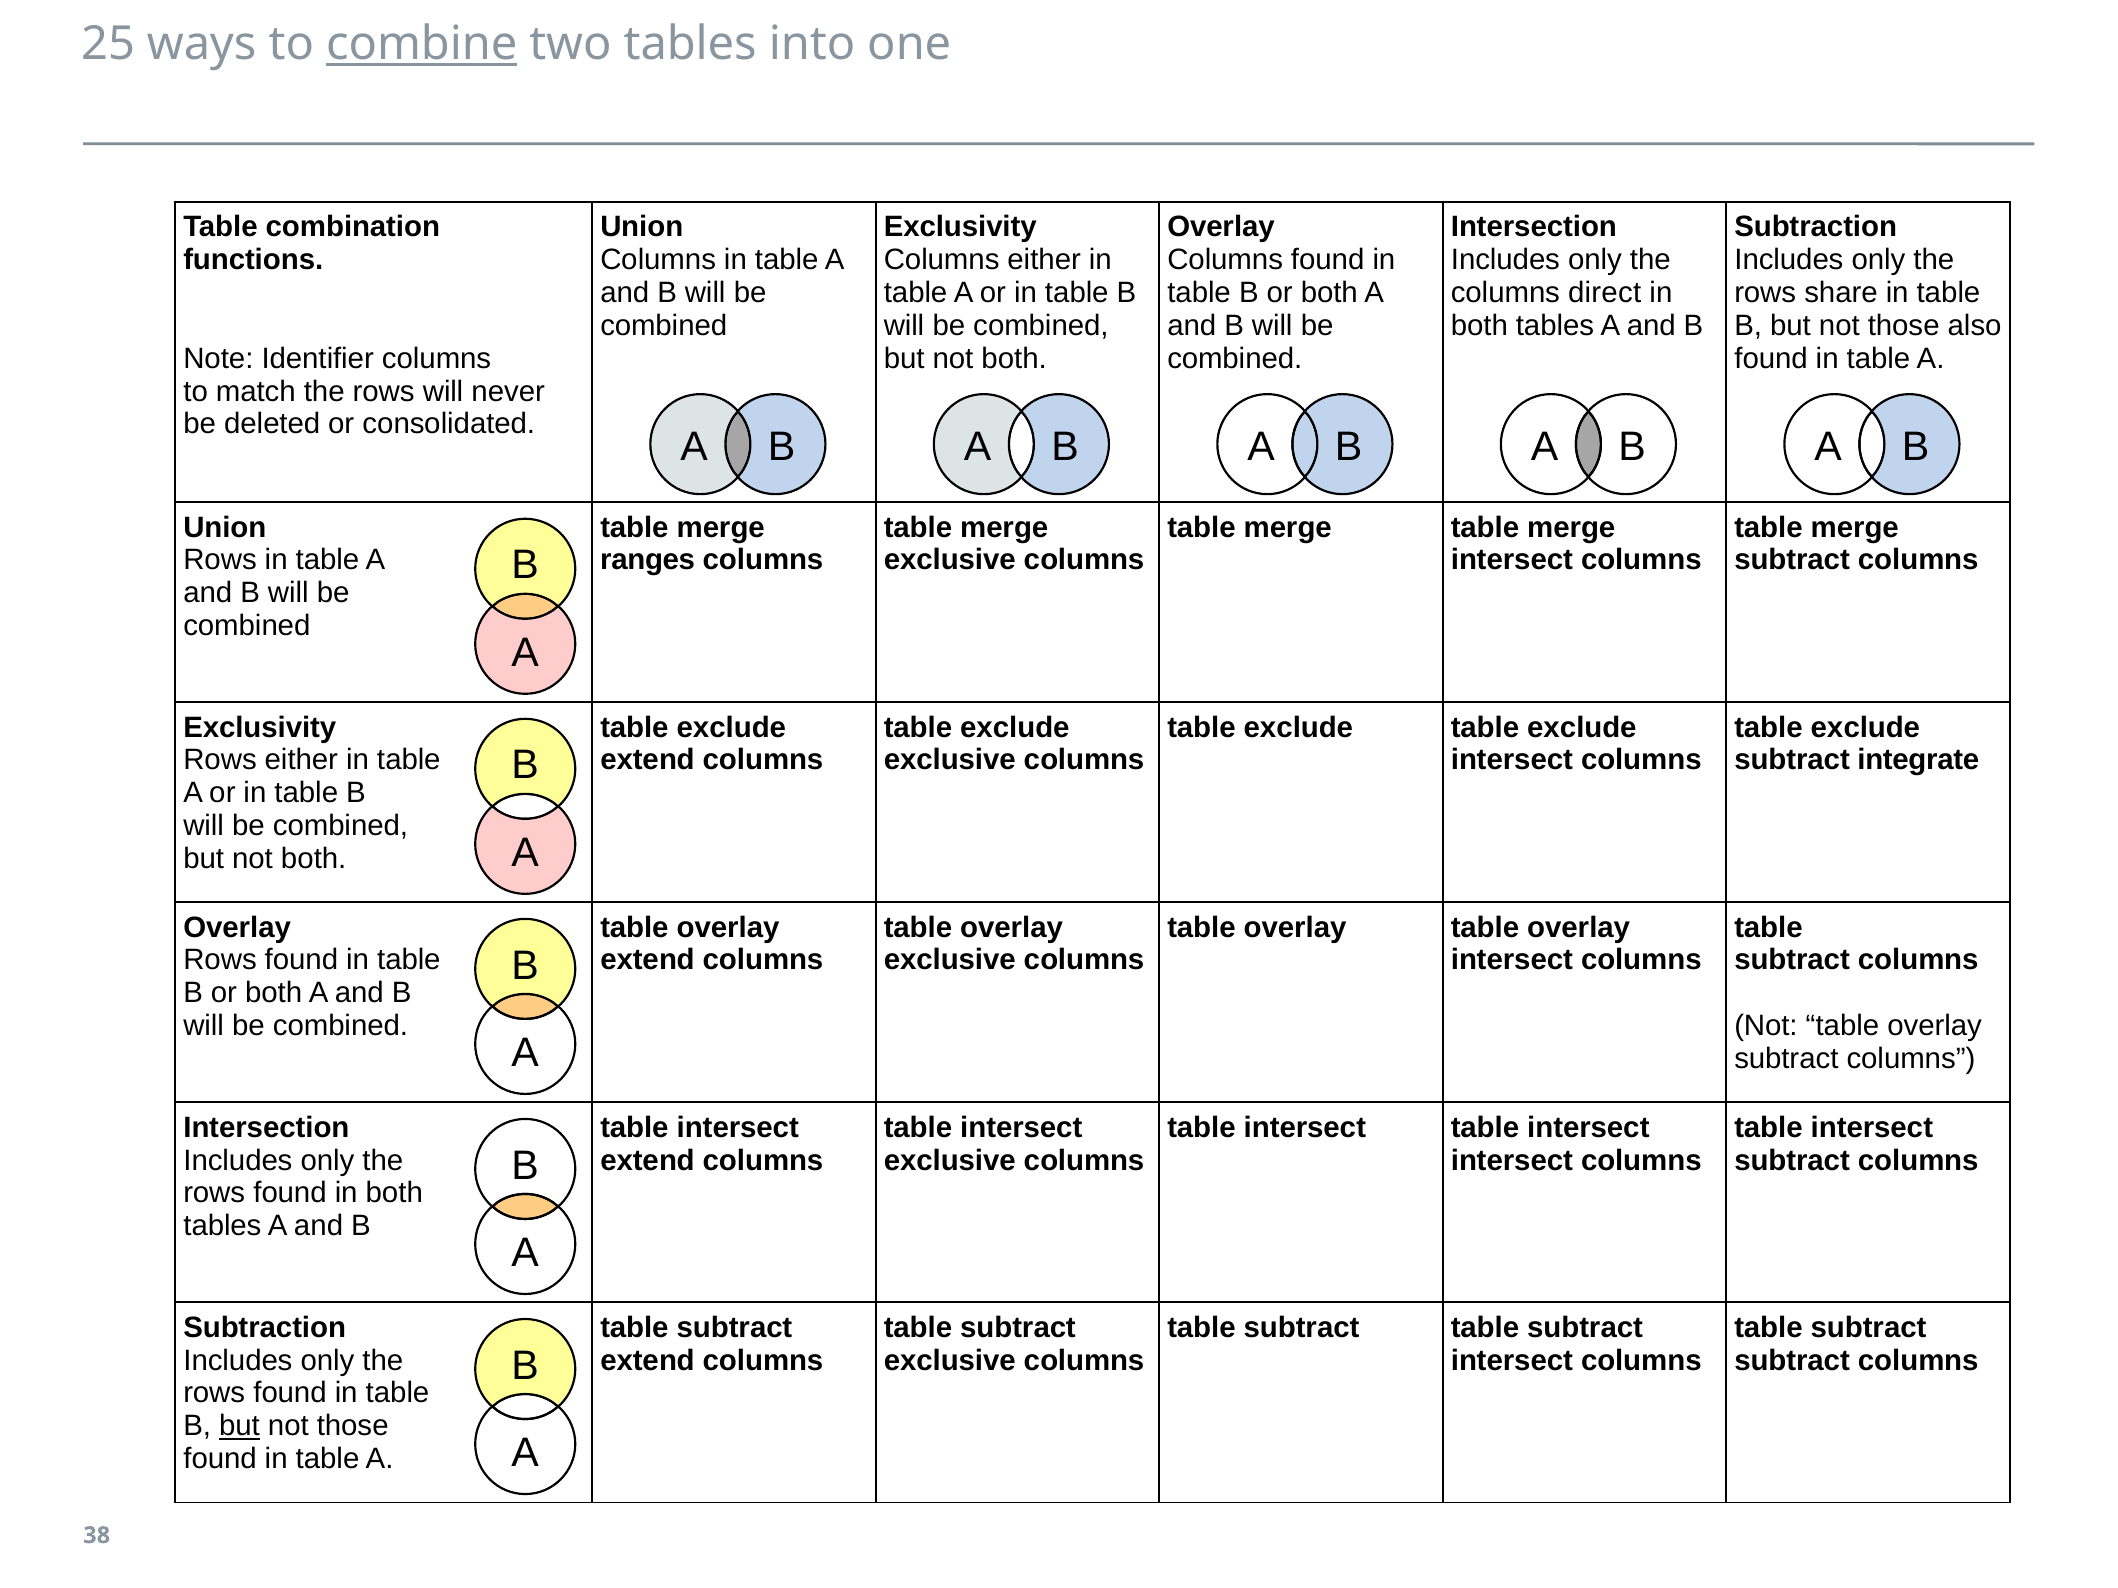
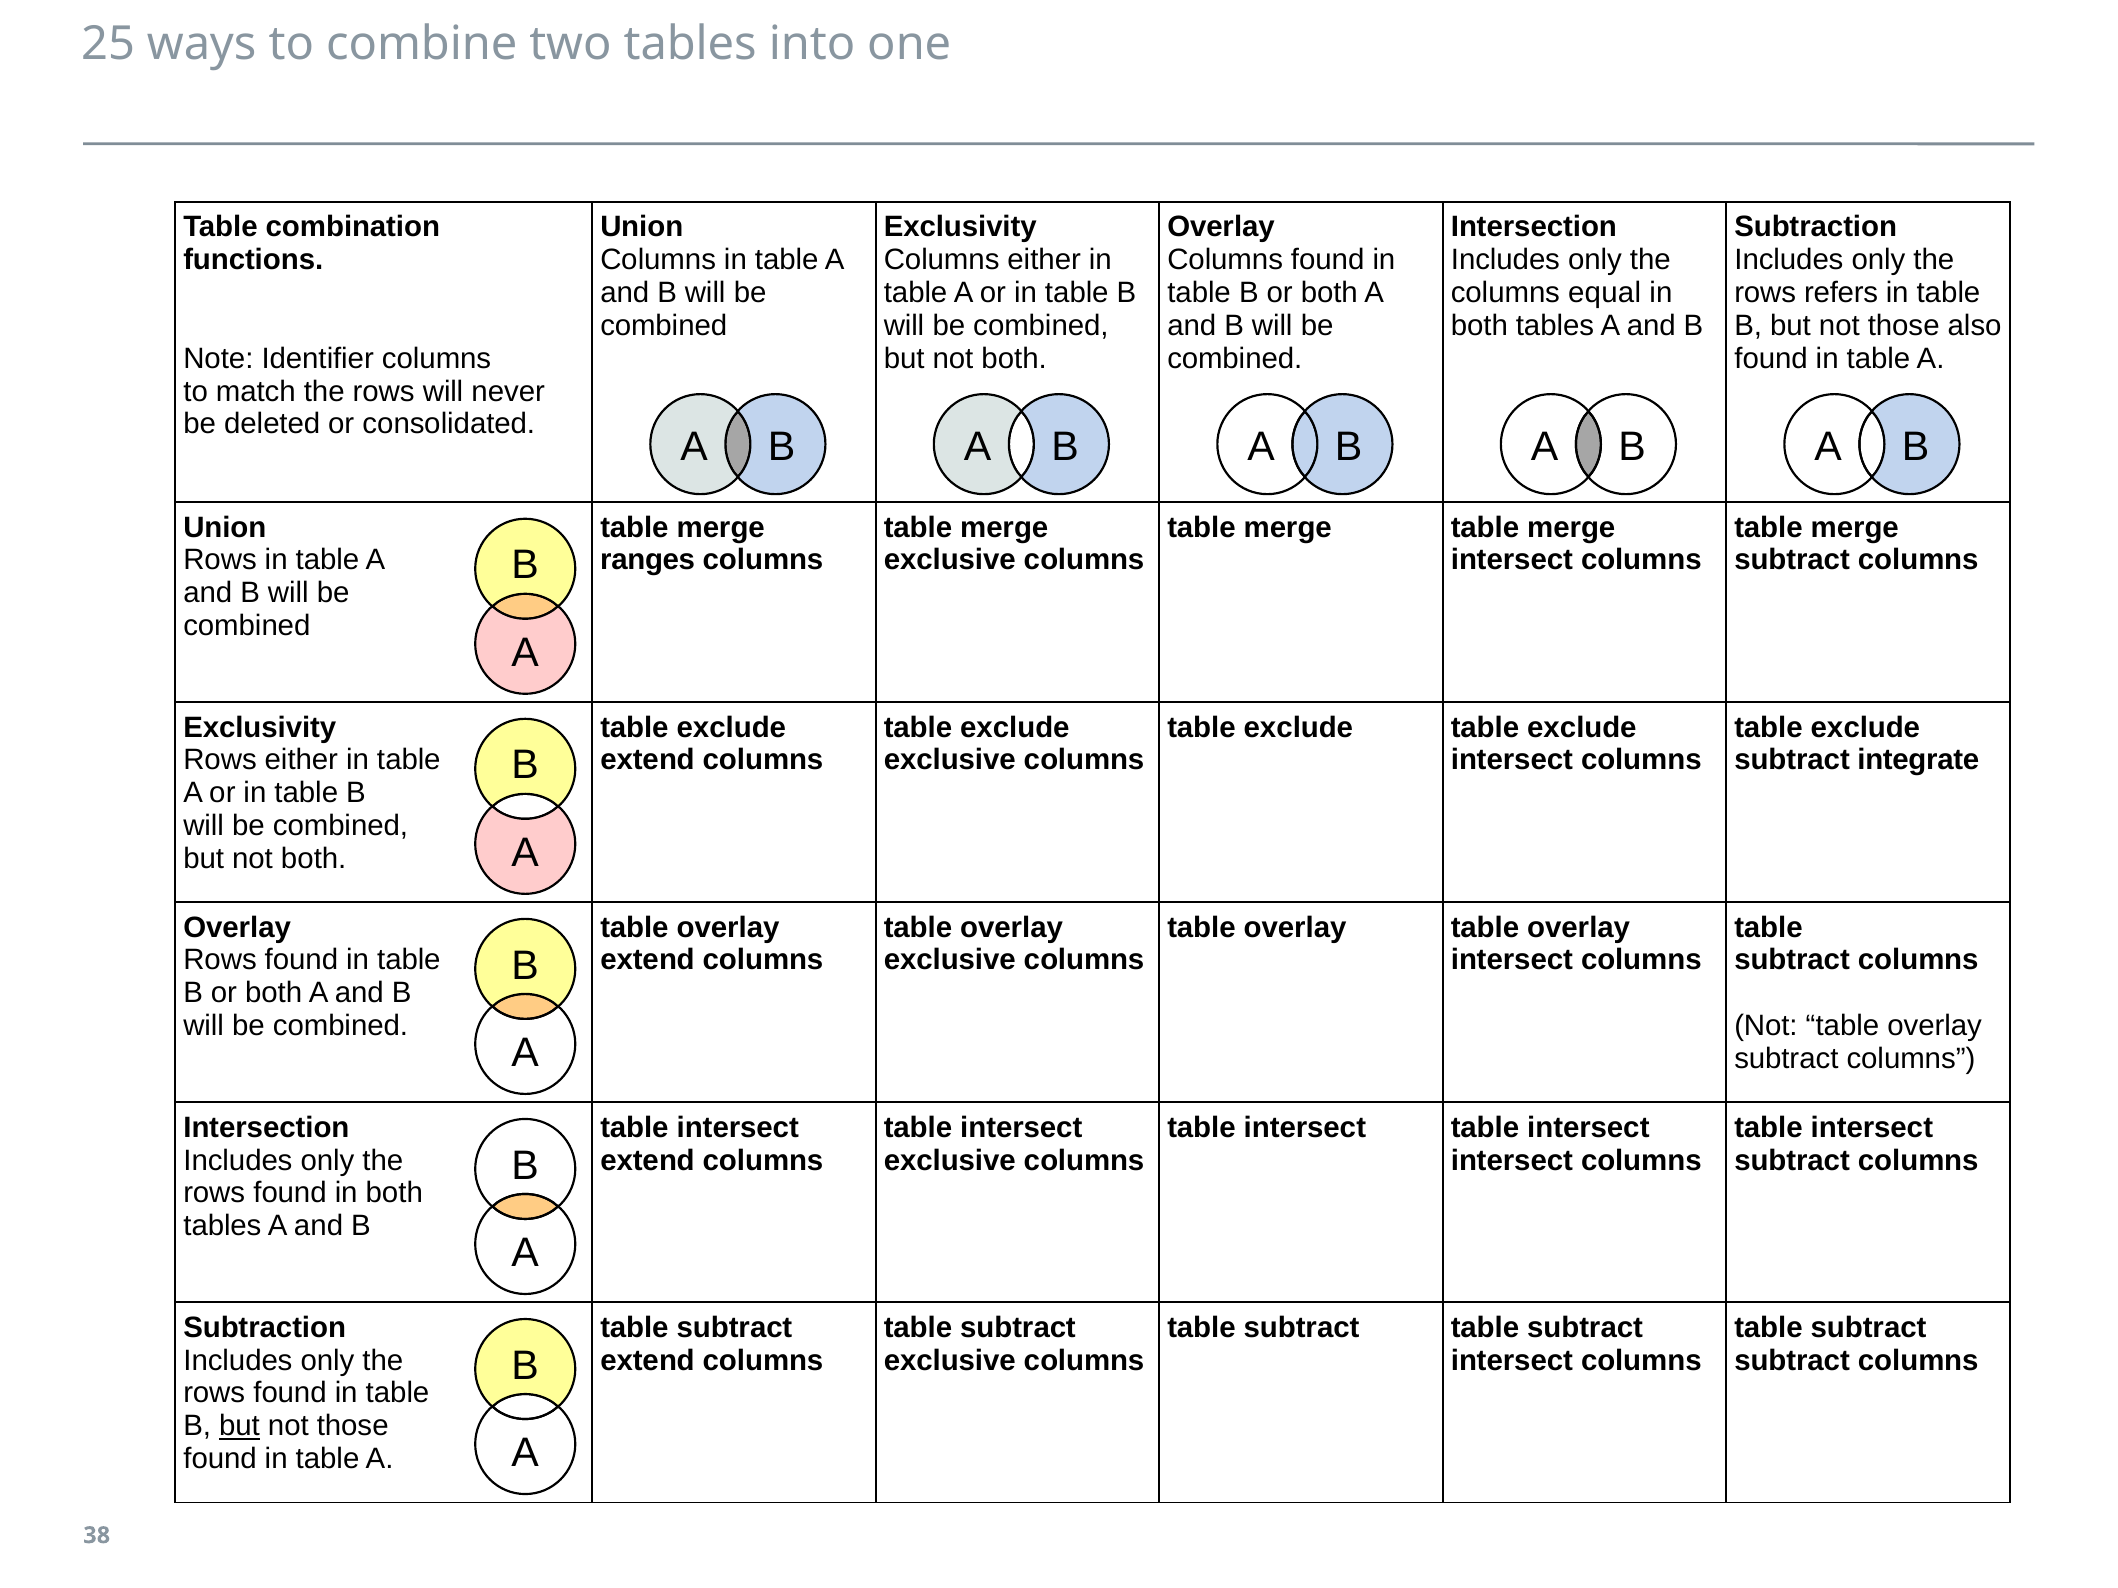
combine underline: present -> none
direct: direct -> equal
share: share -> refers
